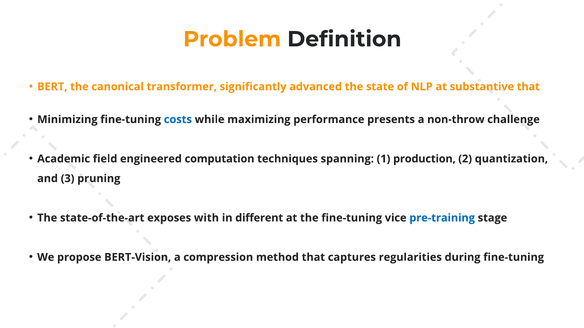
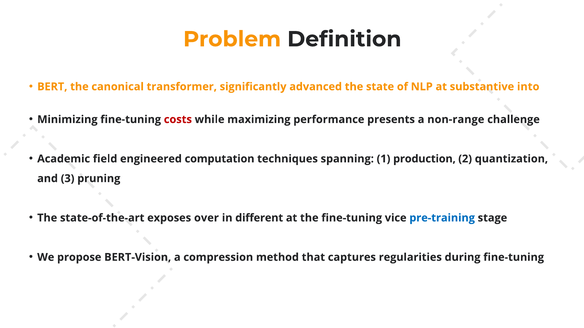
substantive that: that -> into
costs colour: blue -> red
non-throw: non-throw -> non-range
with: with -> over
